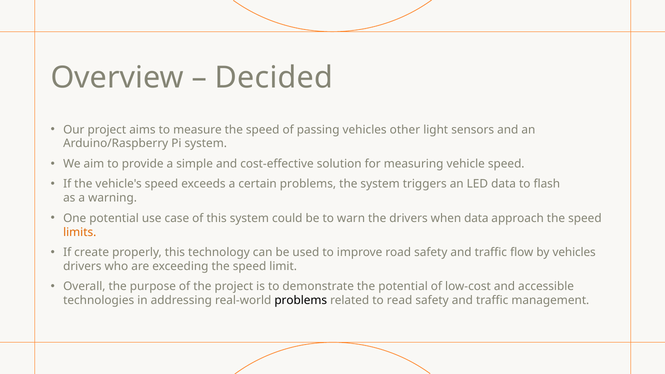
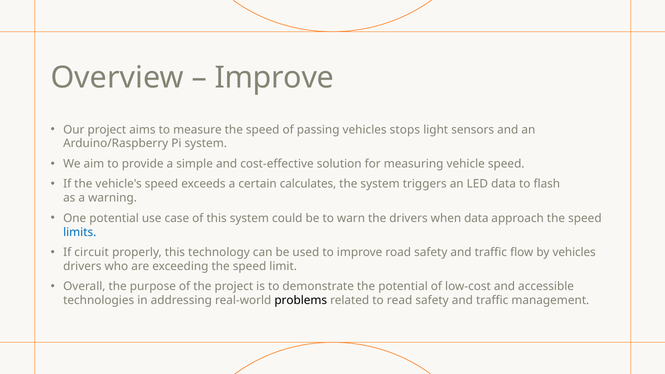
Decided at (274, 78): Decided -> Improve
other: other -> stops
certain problems: problems -> calculates
limits colour: orange -> blue
create: create -> circuit
